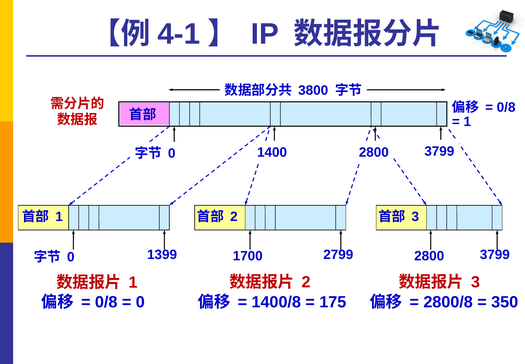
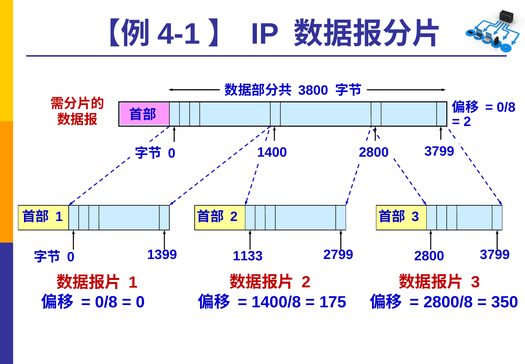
1 at (467, 122): 1 -> 2
1700: 1700 -> 1133
